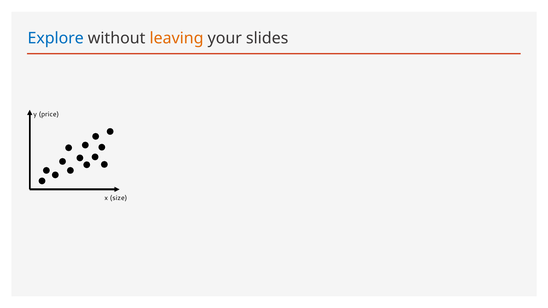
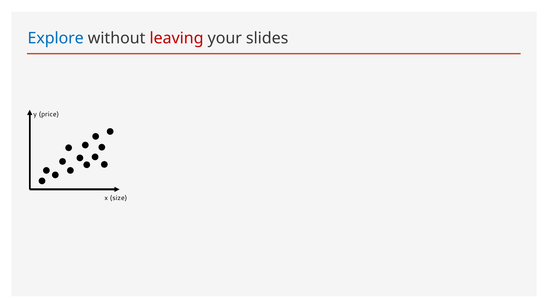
leaving colour: orange -> red
